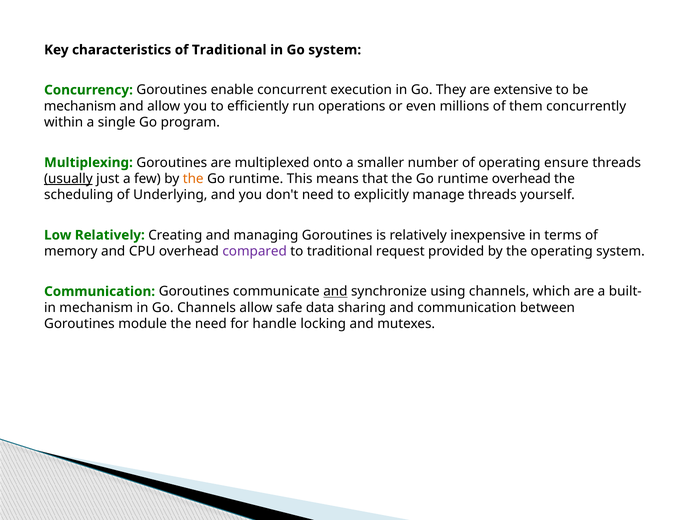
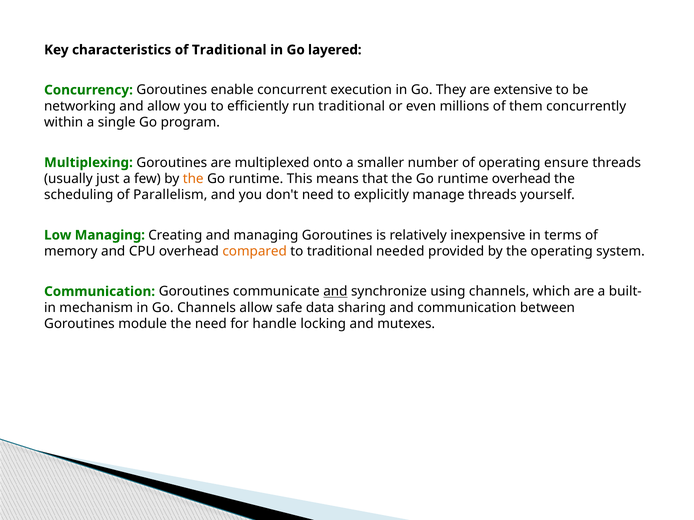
Go system: system -> layered
mechanism at (80, 106): mechanism -> networking
run operations: operations -> traditional
usually underline: present -> none
Underlying: Underlying -> Parallelism
Low Relatively: Relatively -> Managing
compared colour: purple -> orange
request: request -> needed
